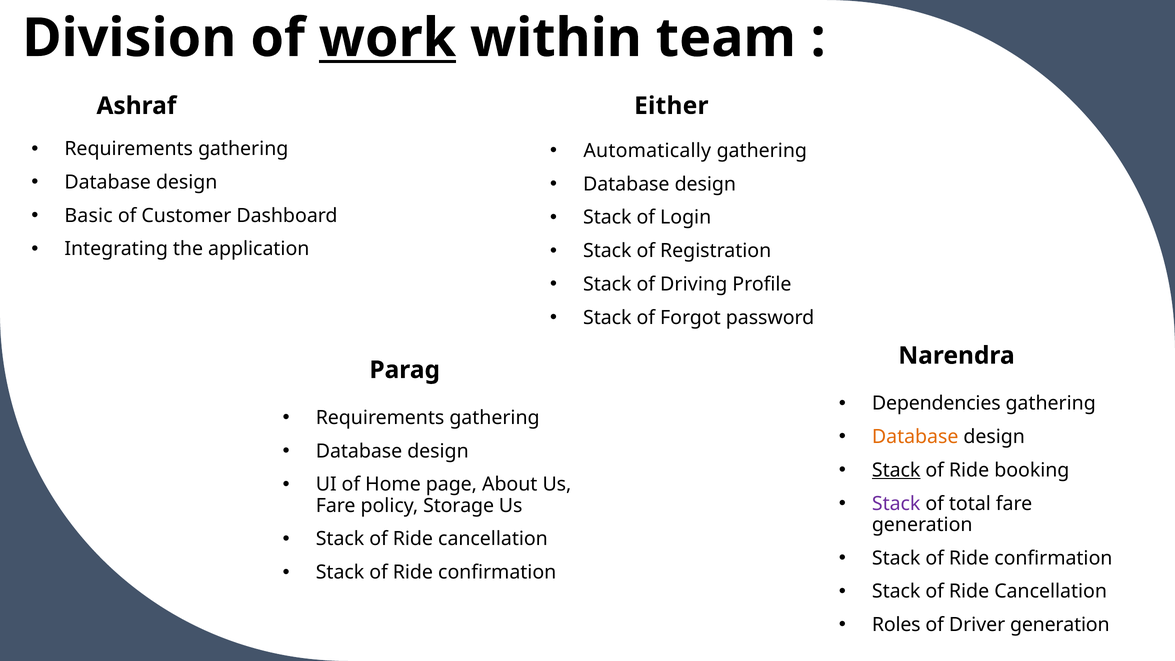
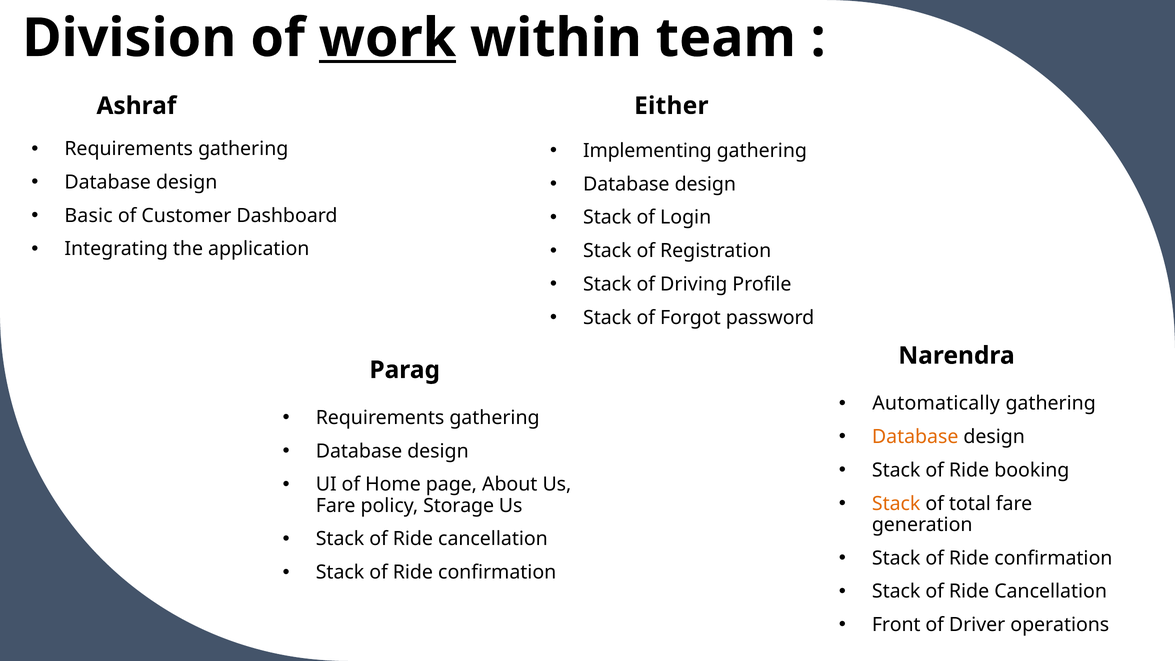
Automatically: Automatically -> Implementing
Dependencies: Dependencies -> Automatically
Stack at (896, 470) underline: present -> none
Stack at (896, 504) colour: purple -> orange
Roles: Roles -> Front
Driver generation: generation -> operations
